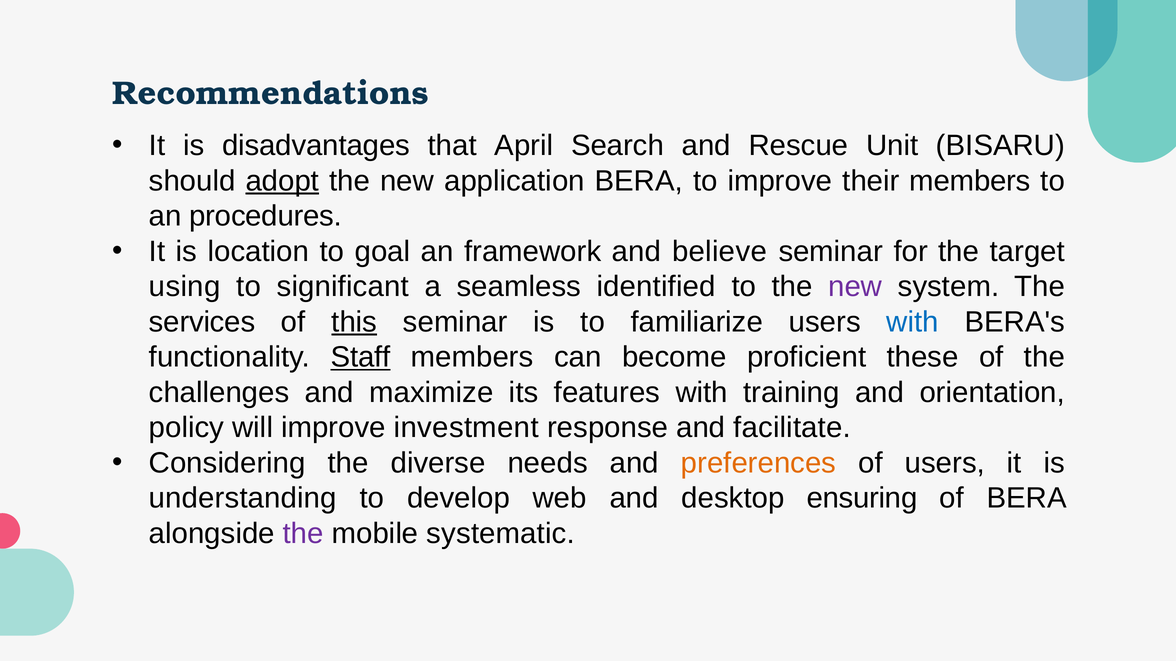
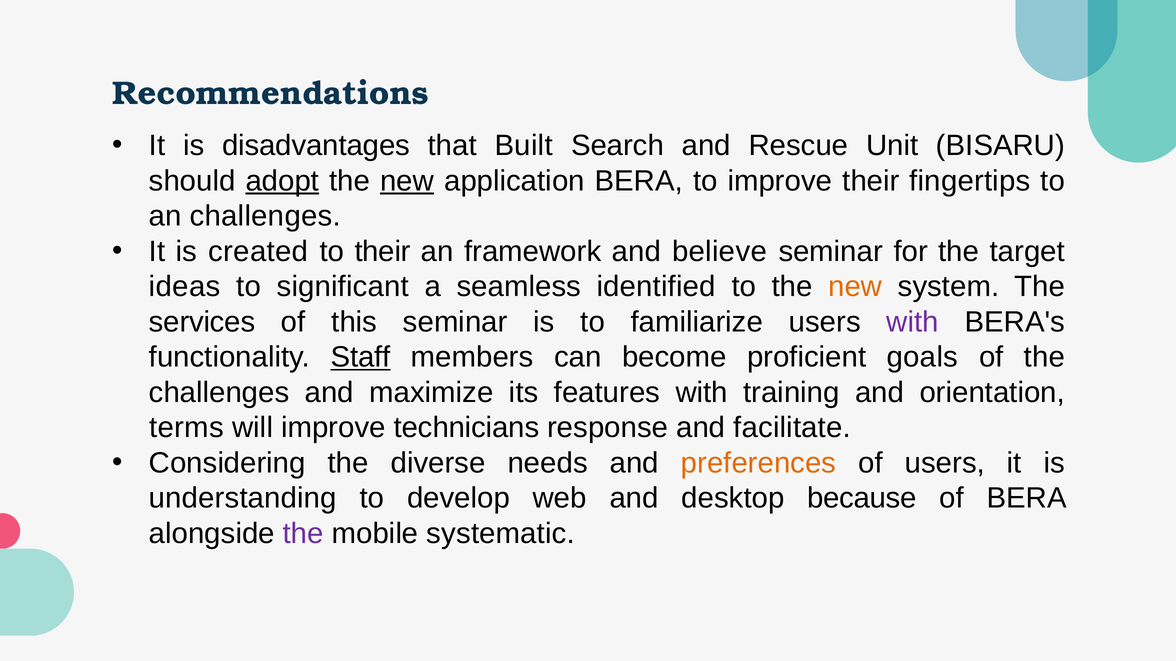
April: April -> Built
new at (407, 181) underline: none -> present
their members: members -> fingertips
an procedures: procedures -> challenges
location: location -> created
to goal: goal -> their
using: using -> ideas
new at (855, 287) colour: purple -> orange
this underline: present -> none
with at (913, 322) colour: blue -> purple
these: these -> goals
policy: policy -> terms
investment: investment -> technicians
ensuring: ensuring -> because
